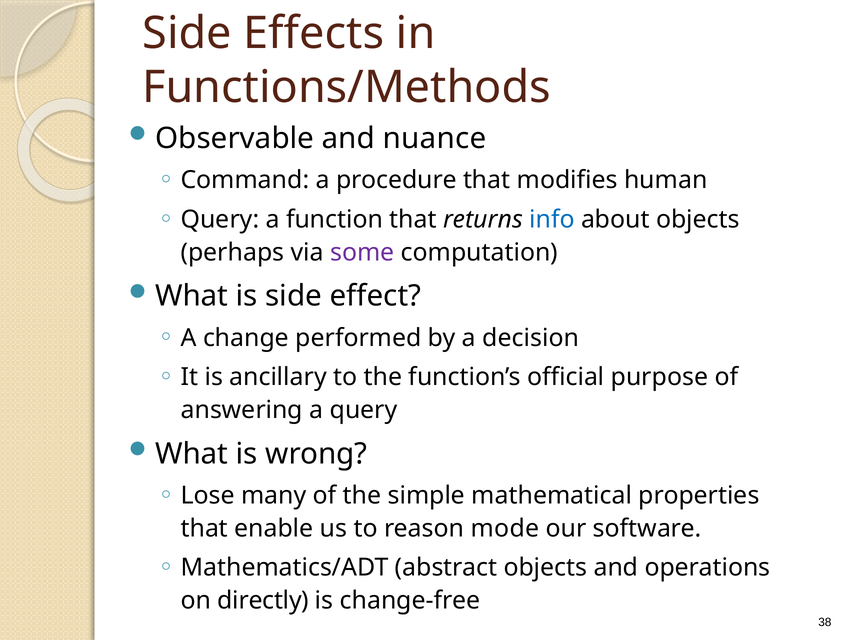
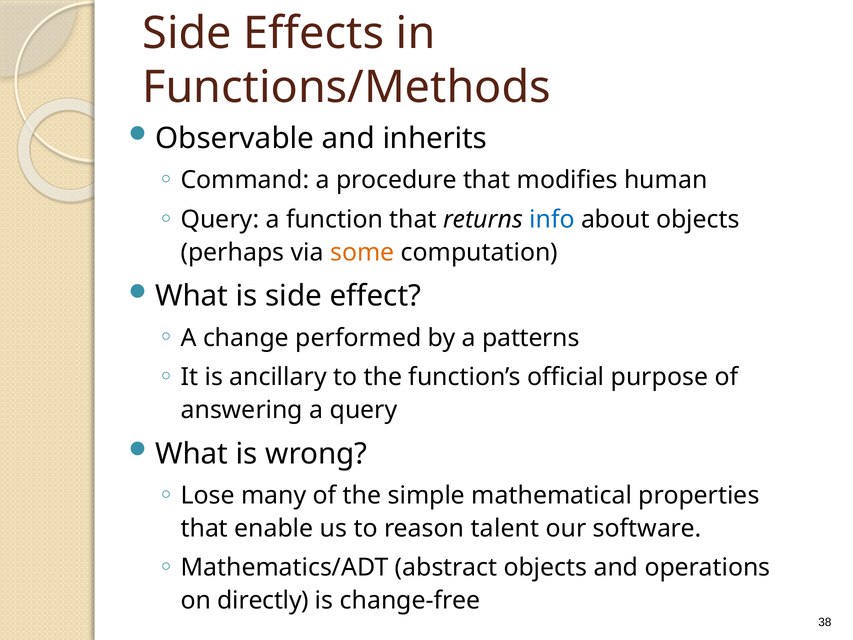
nuance: nuance -> inherits
some colour: purple -> orange
decision: decision -> patterns
mode: mode -> talent
